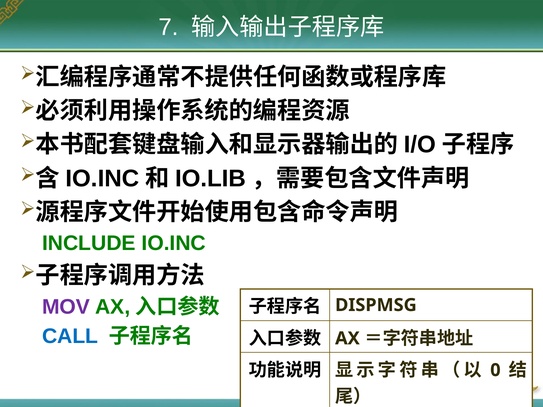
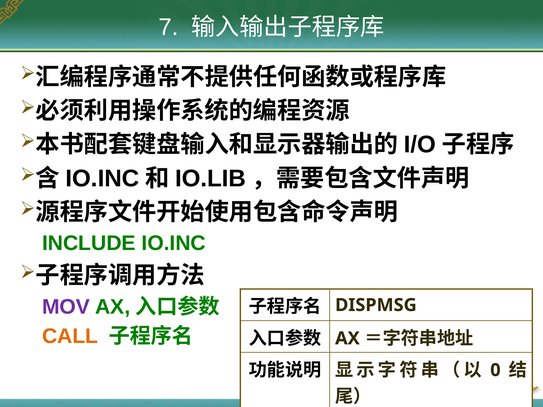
CALL colour: blue -> orange
